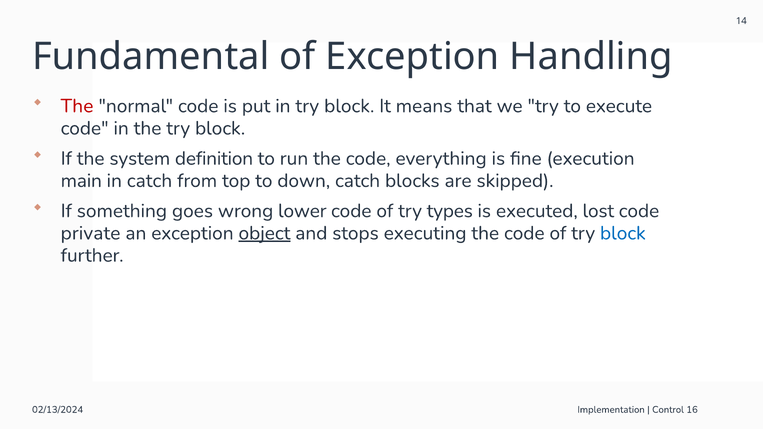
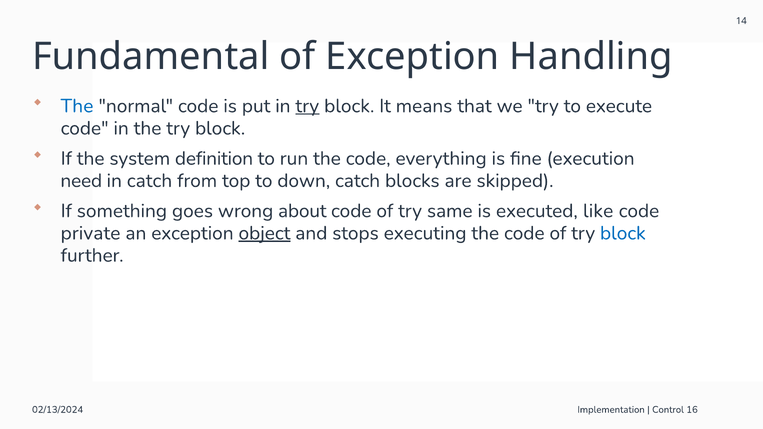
The at (77, 106) colour: red -> blue
try at (307, 106) underline: none -> present
main: main -> need
lower: lower -> about
types: types -> same
lost: lost -> like
